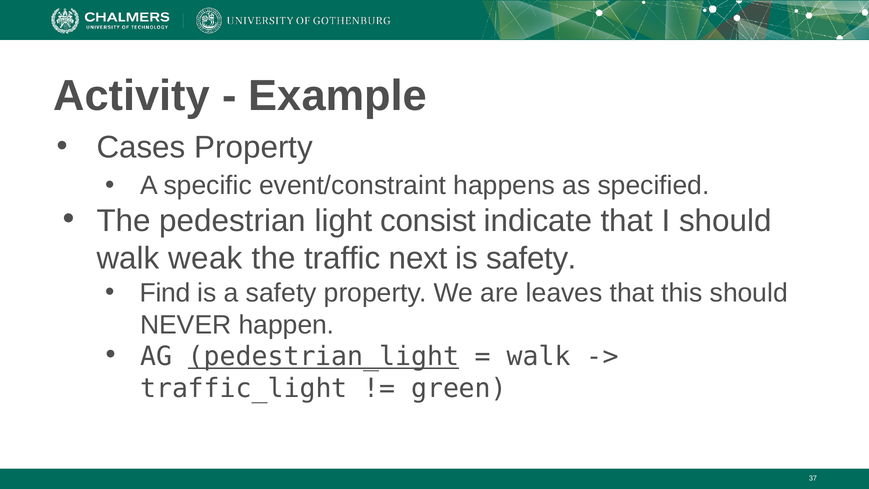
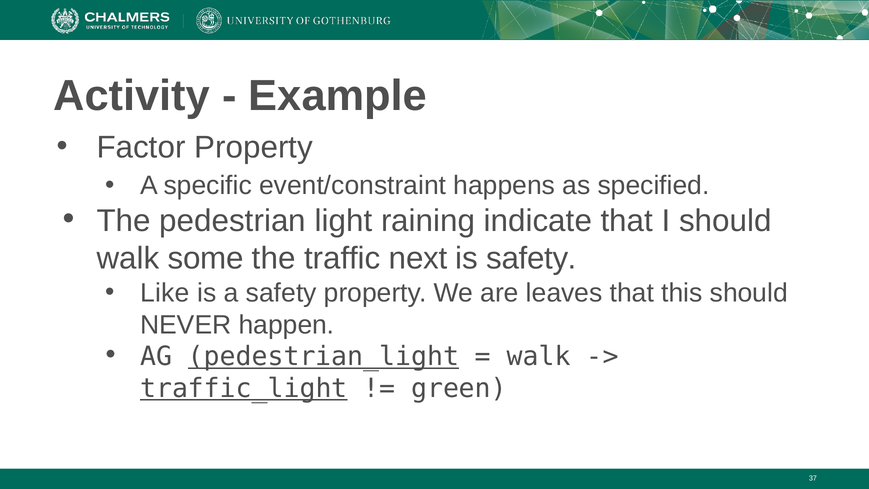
Cases: Cases -> Factor
consist: consist -> raining
weak: weak -> some
Find: Find -> Like
traffic_light underline: none -> present
